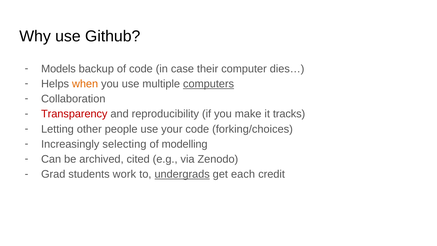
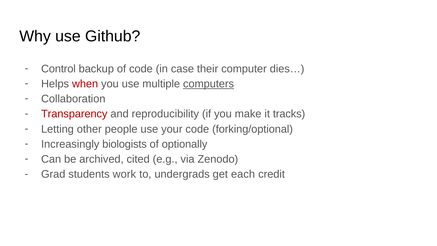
Models: Models -> Control
when colour: orange -> red
forking/choices: forking/choices -> forking/optional
selecting: selecting -> biologists
modelling: modelling -> optionally
undergrads underline: present -> none
